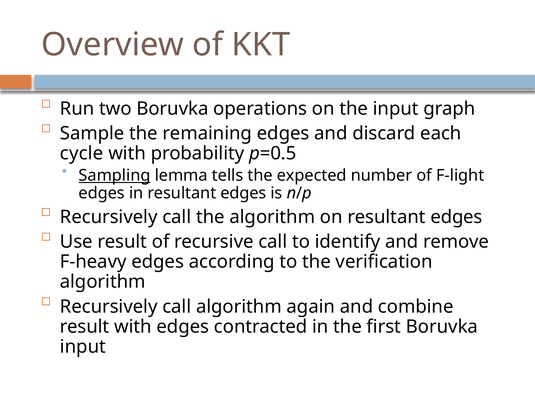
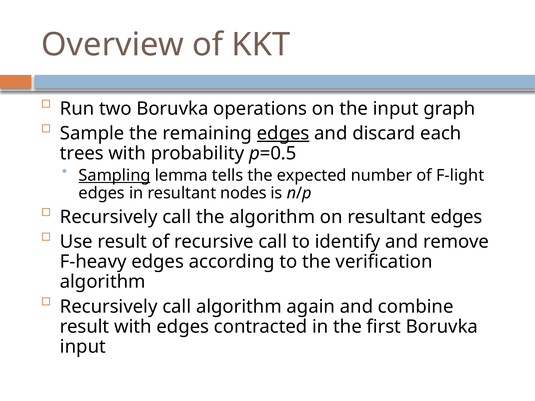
edges at (283, 133) underline: none -> present
cycle: cycle -> trees
in resultant edges: edges -> nodes
